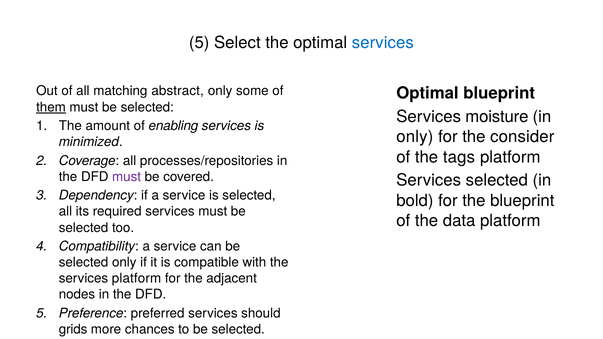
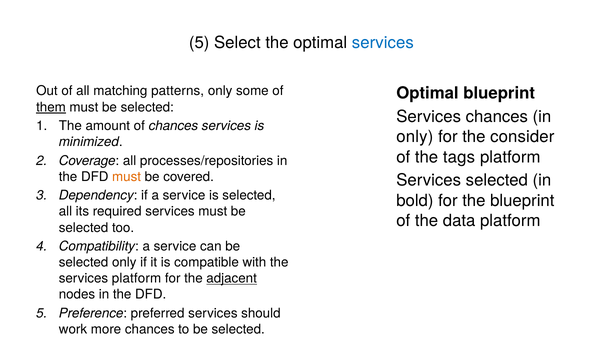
abstract: abstract -> patterns
Services moisture: moisture -> chances
of enabling: enabling -> chances
must at (127, 177) colour: purple -> orange
adjacent underline: none -> present
grids: grids -> work
